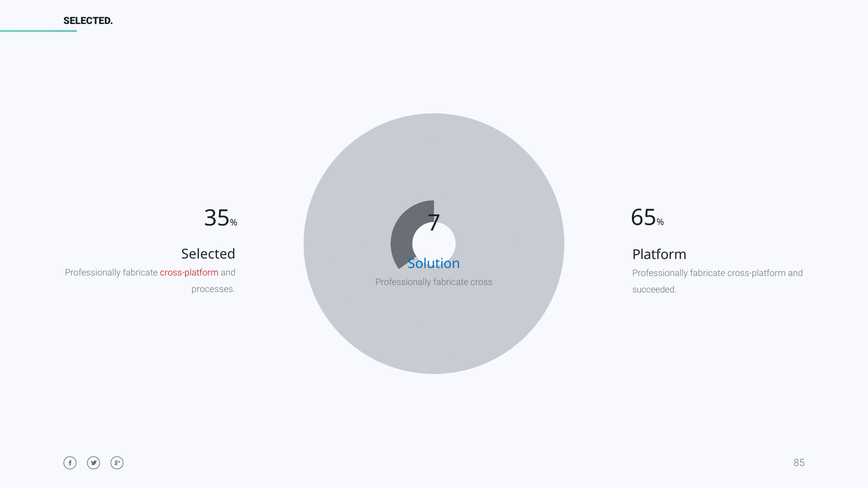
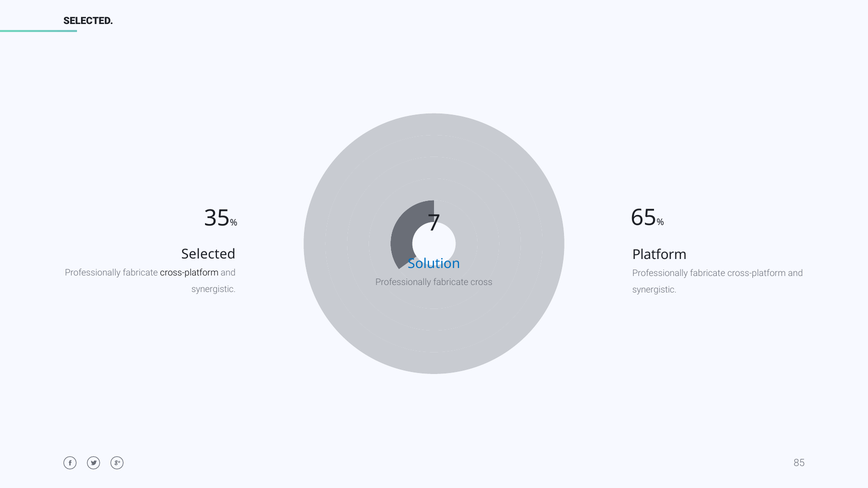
cross-platform at (189, 273) colour: red -> black
processes at (214, 289): processes -> synergistic
succeeded at (654, 290): succeeded -> synergistic
